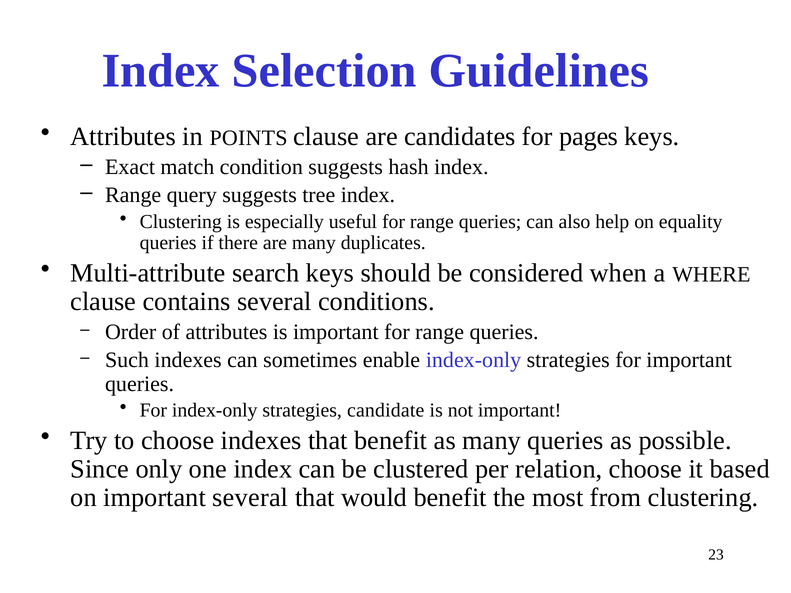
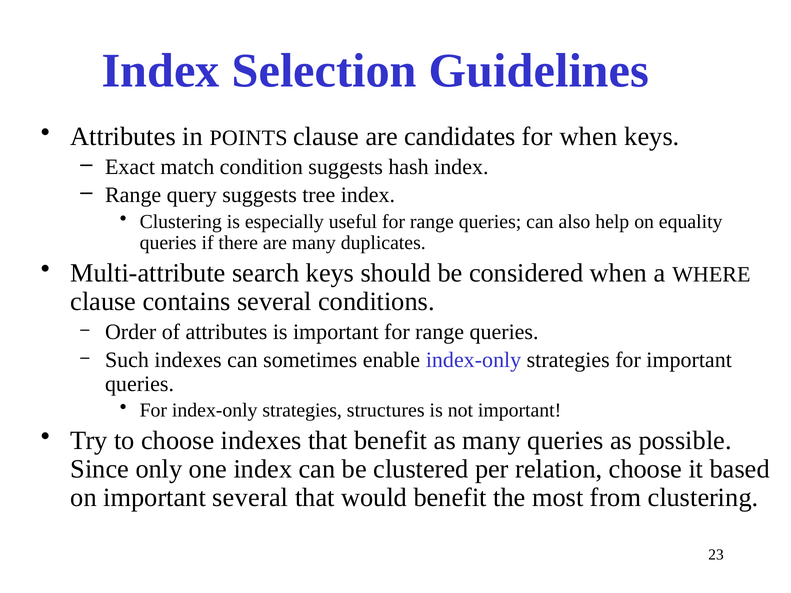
for pages: pages -> when
candidate: candidate -> structures
